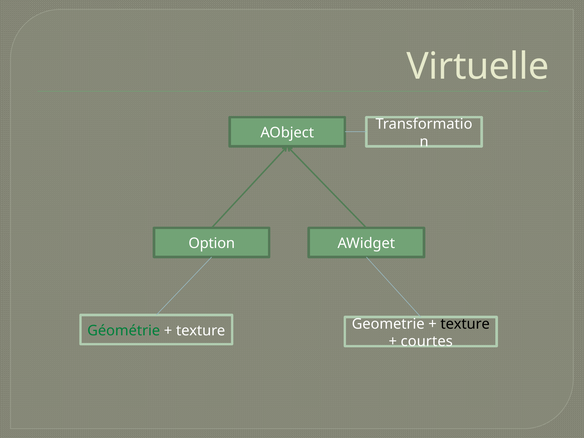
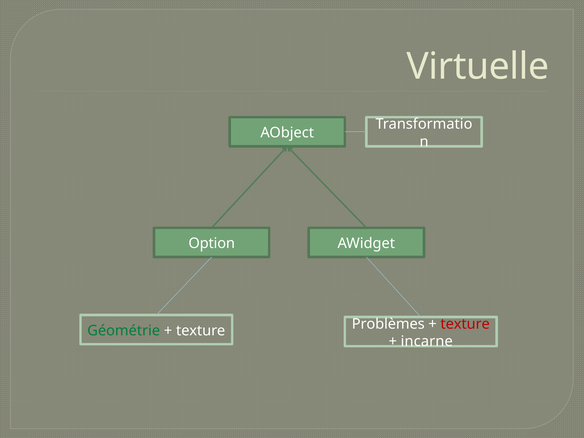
Geometrie: Geometrie -> Problèmes
texture at (465, 324) colour: black -> red
courtes: courtes -> incarne
